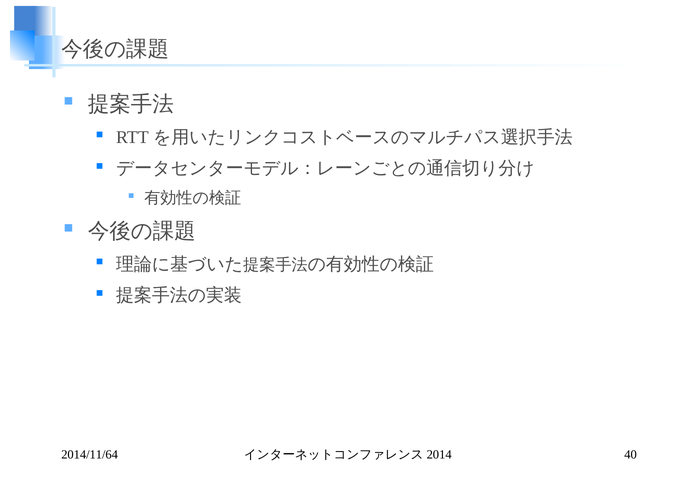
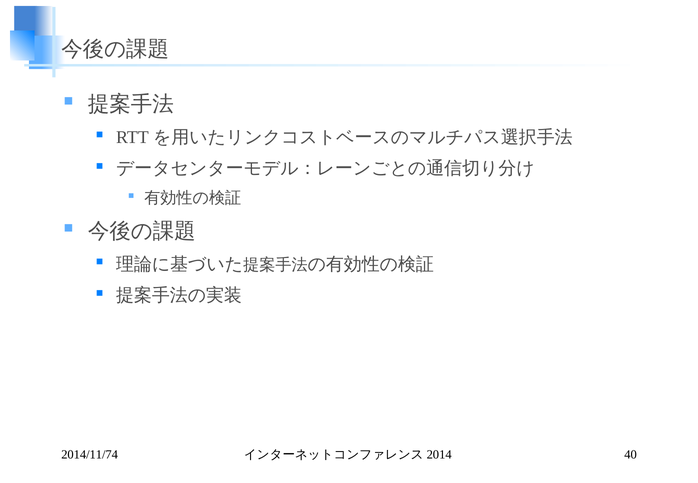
2014/11/64: 2014/11/64 -> 2014/11/74
